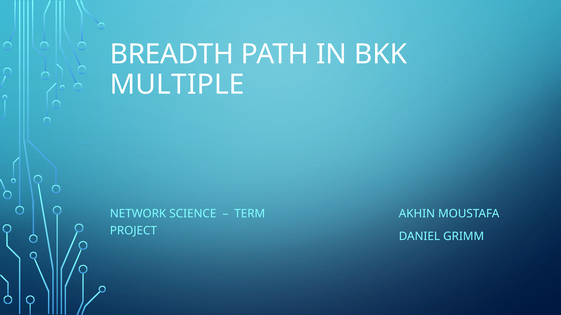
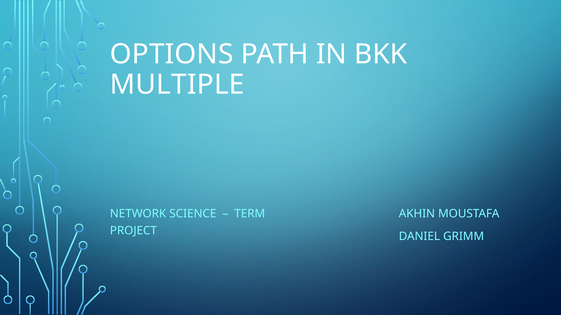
BREADTH: BREADTH -> OPTIONS
